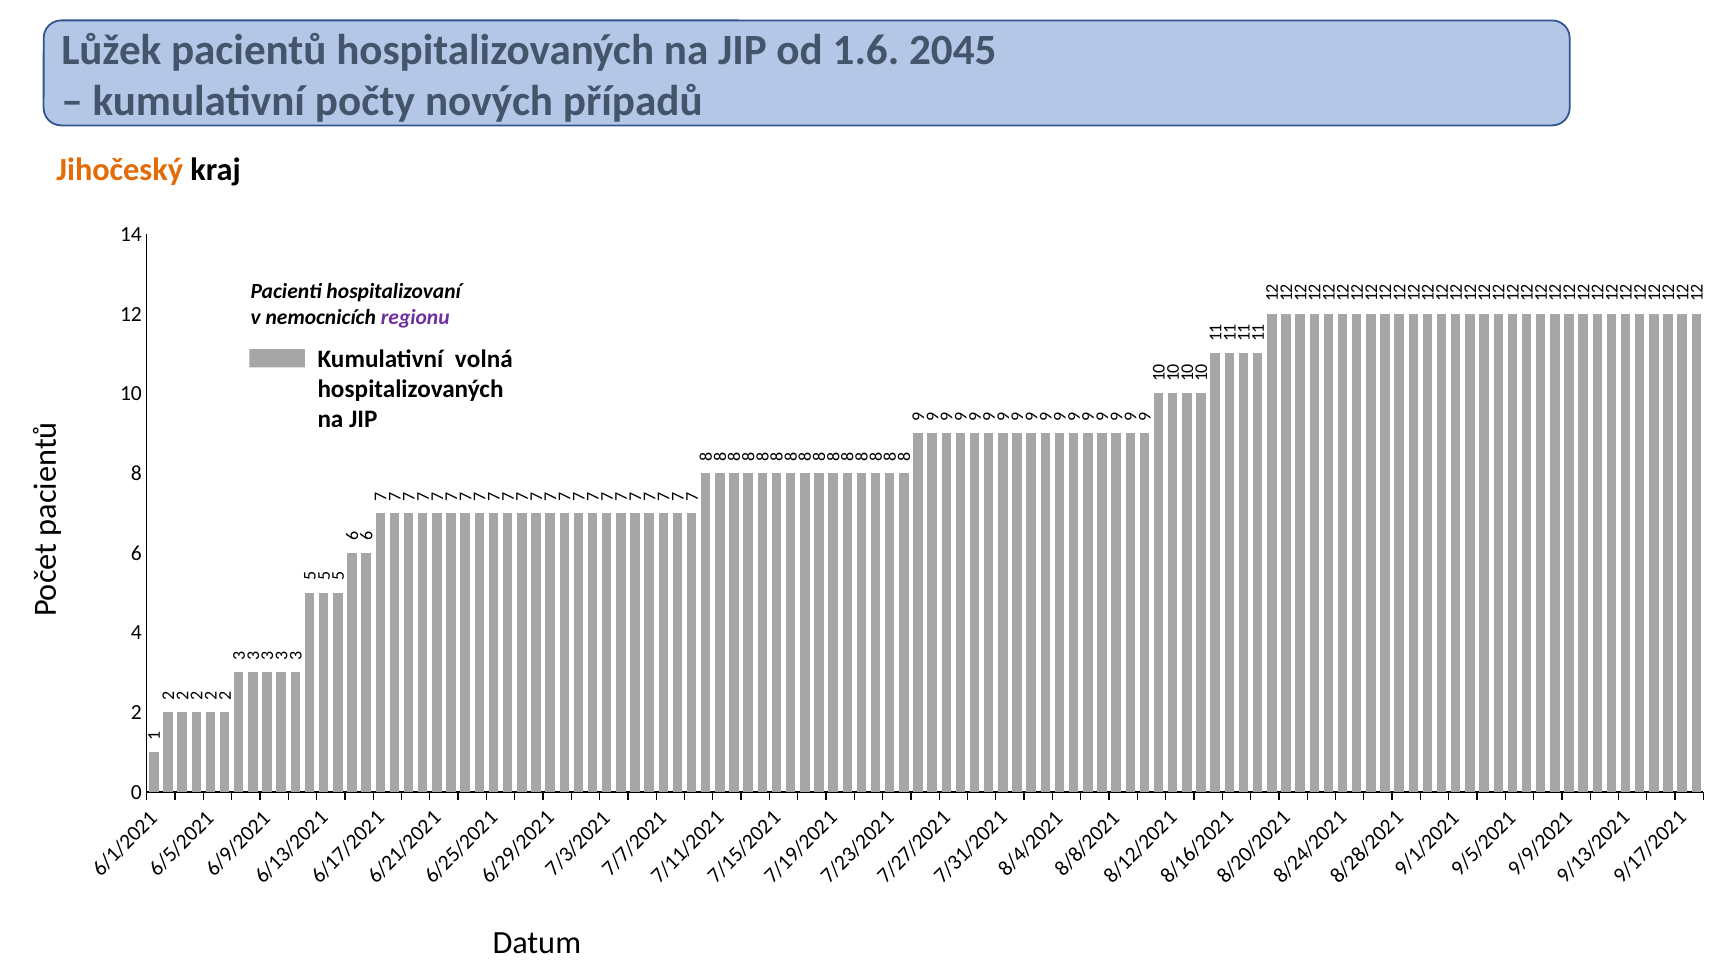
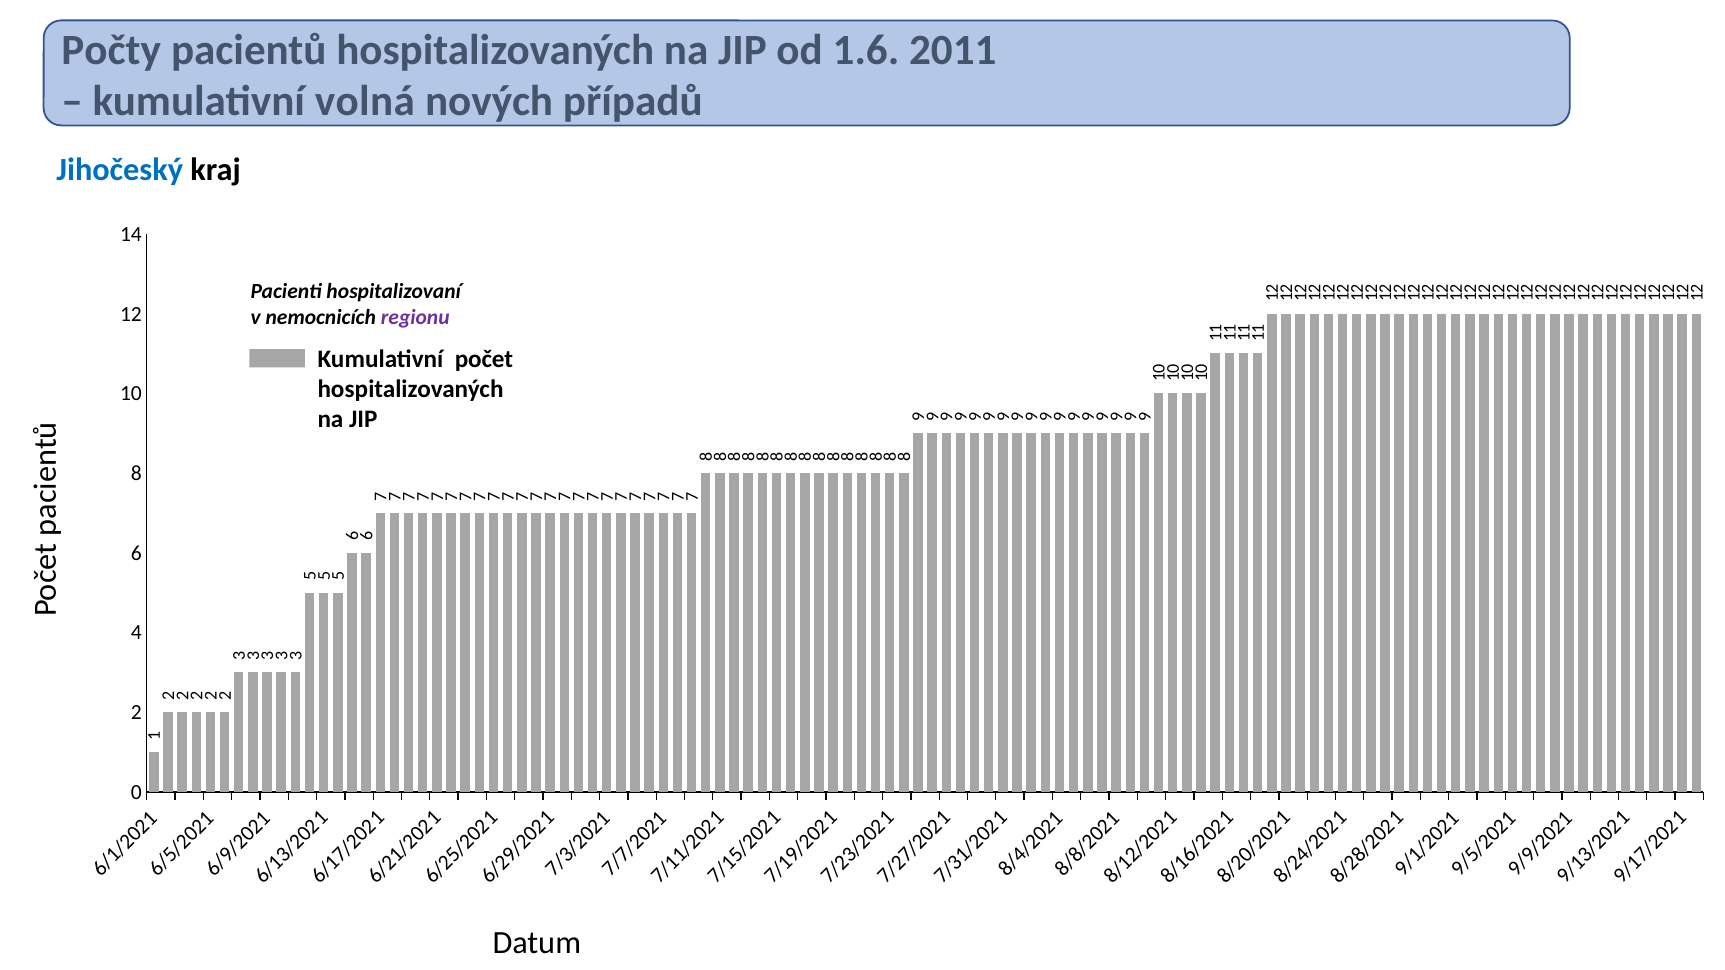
Lůžek: Lůžek -> Počty
2045: 2045 -> 2011
počty: počty -> volná
Jihočeský colour: orange -> blue
volná: volná -> počet
